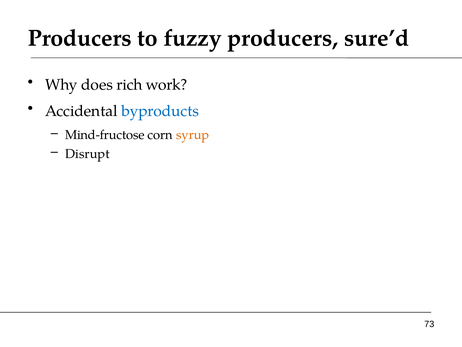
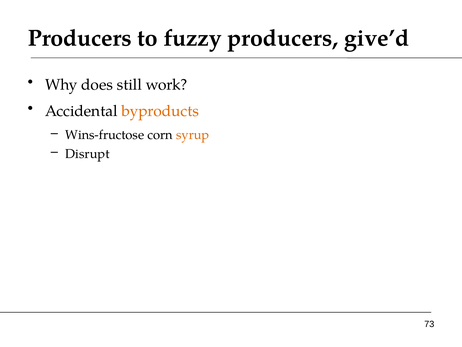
sure’d: sure’d -> give’d
rich: rich -> still
byproducts colour: blue -> orange
Mind-fructose: Mind-fructose -> Wins-fructose
